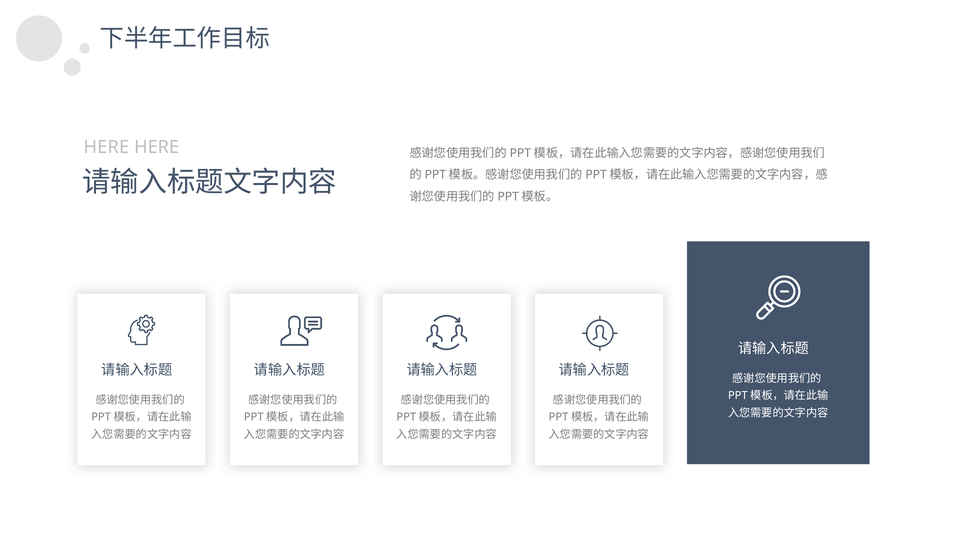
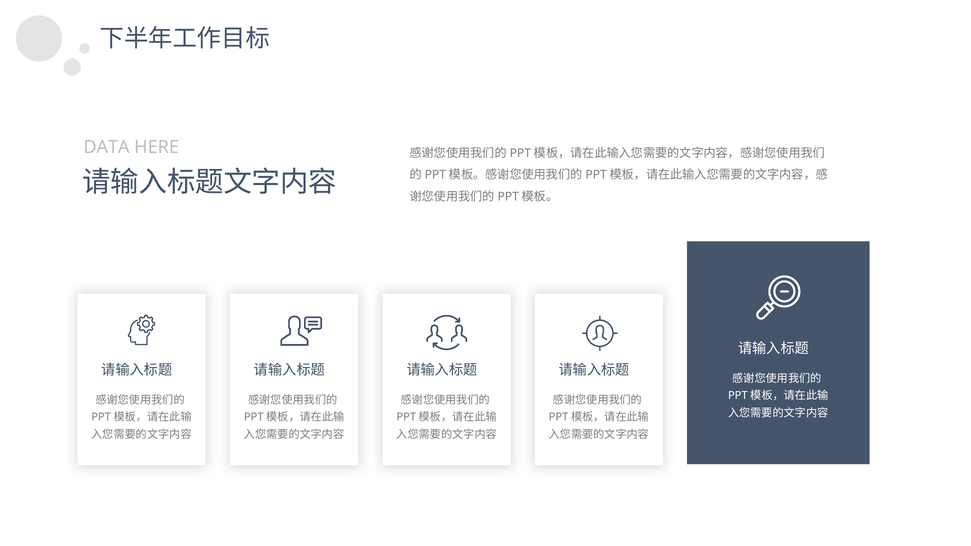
HERE at (106, 147): HERE -> DATA
